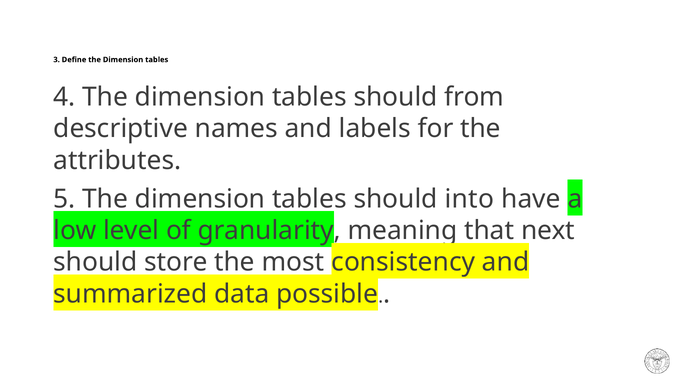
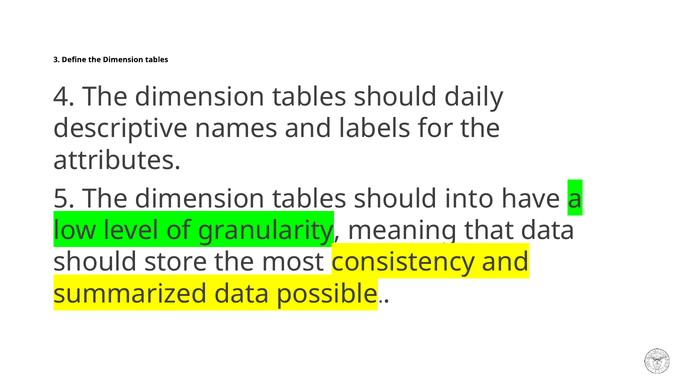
from: from -> daily
next at (548, 231): next -> data
